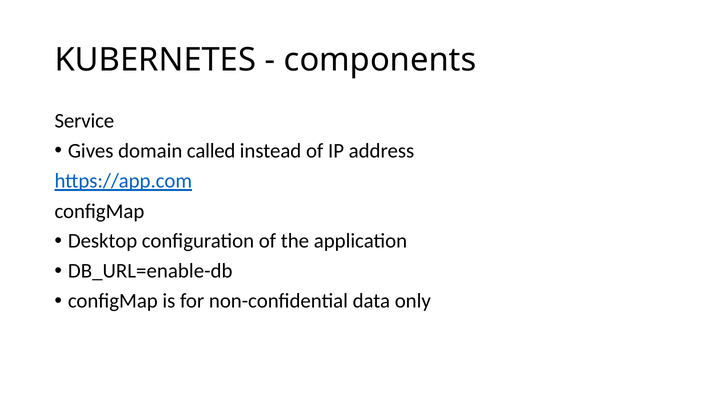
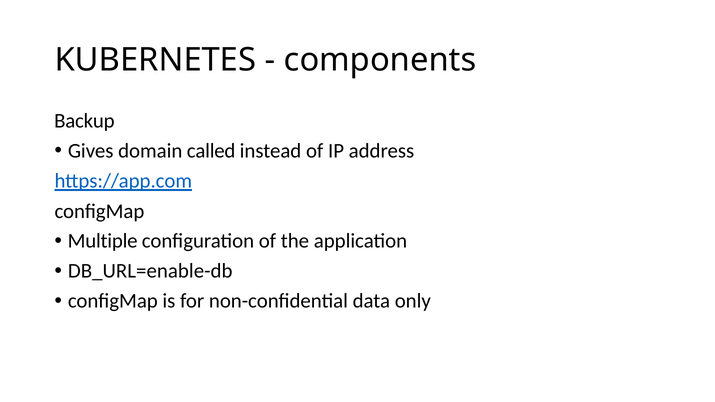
Service: Service -> Backup
Desktop: Desktop -> Multiple
